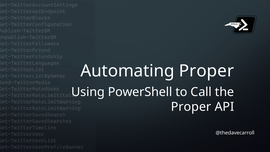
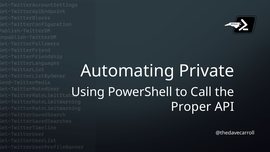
Automating Proper: Proper -> Private
